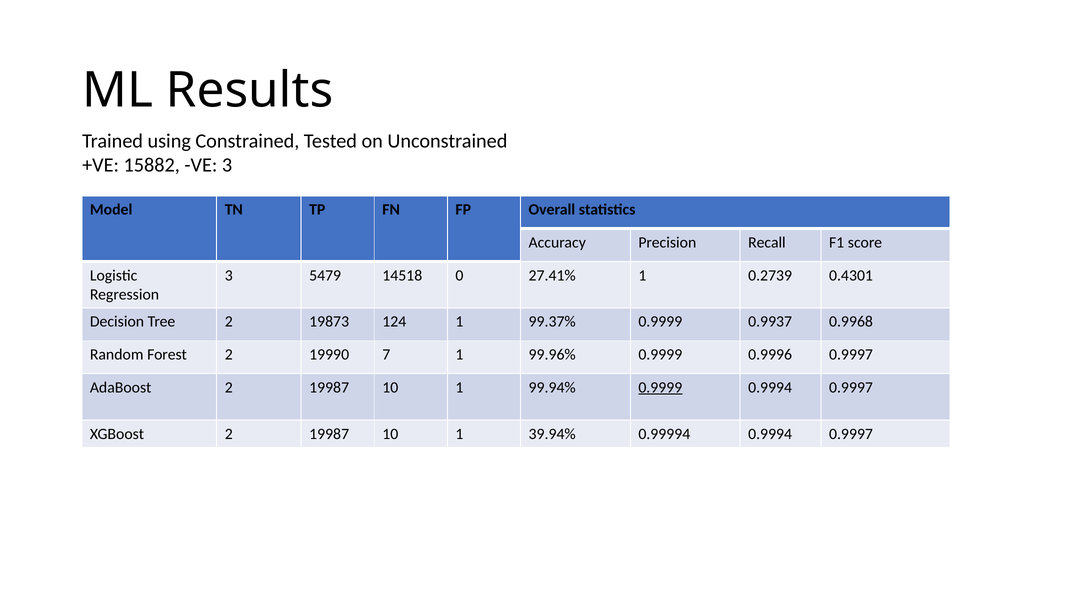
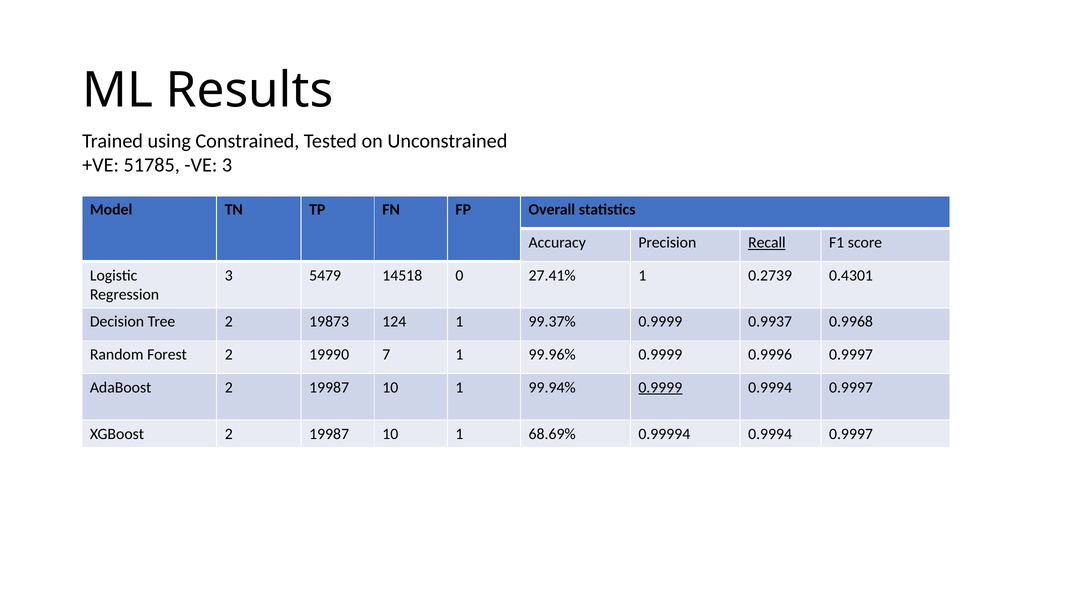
15882: 15882 -> 51785
Recall underline: none -> present
39.94%: 39.94% -> 68.69%
